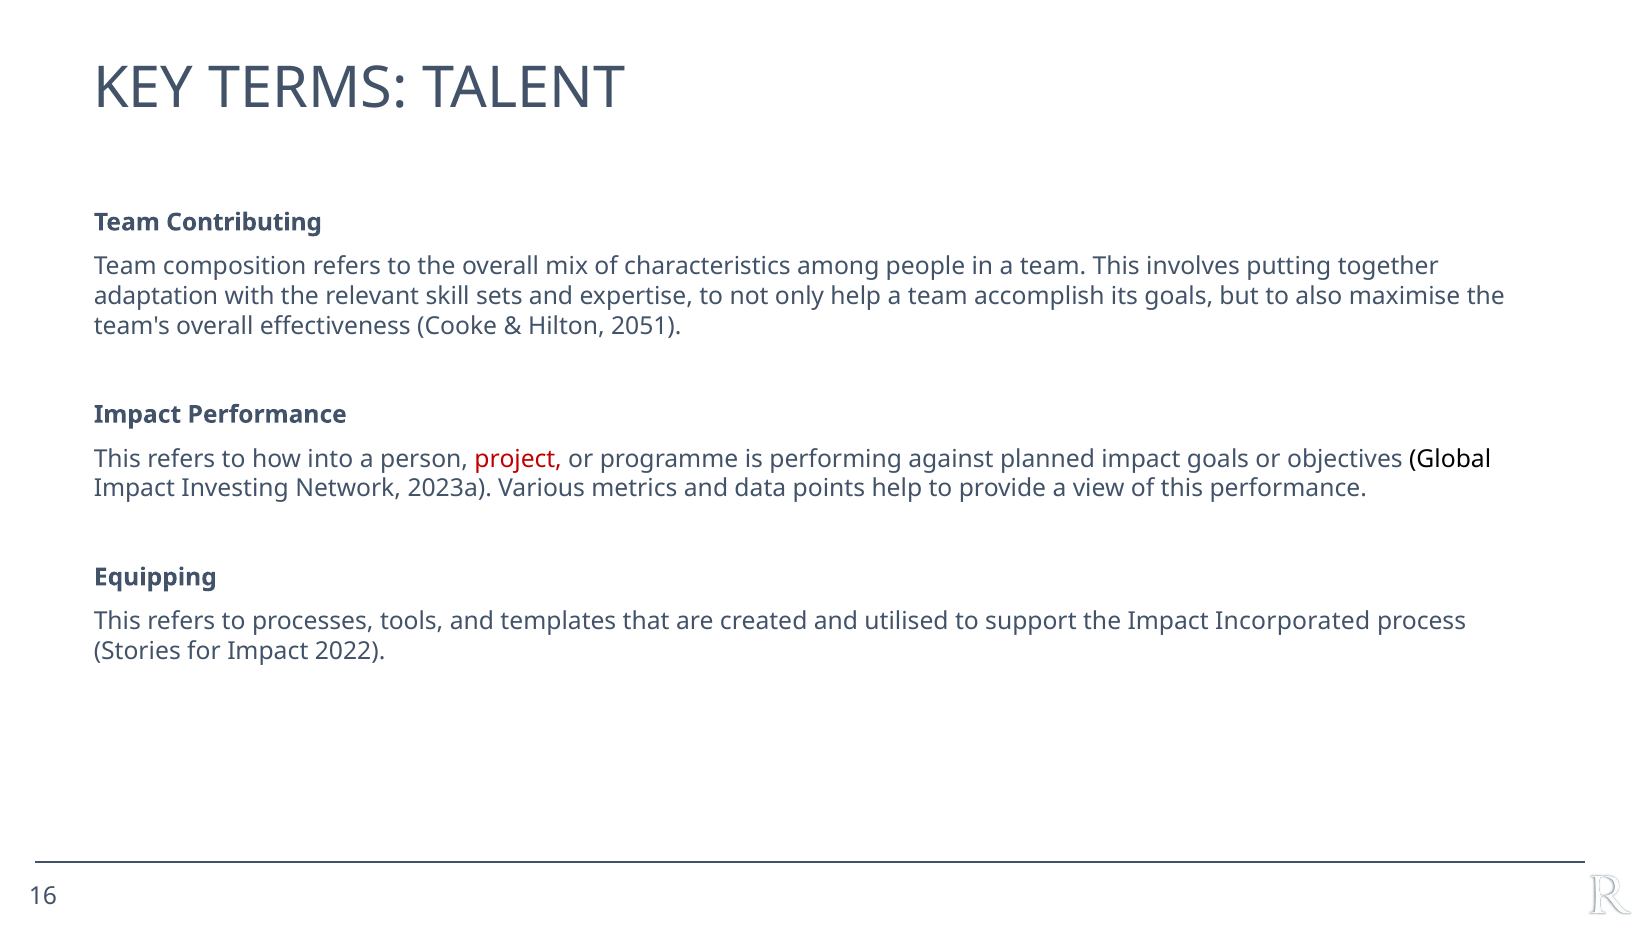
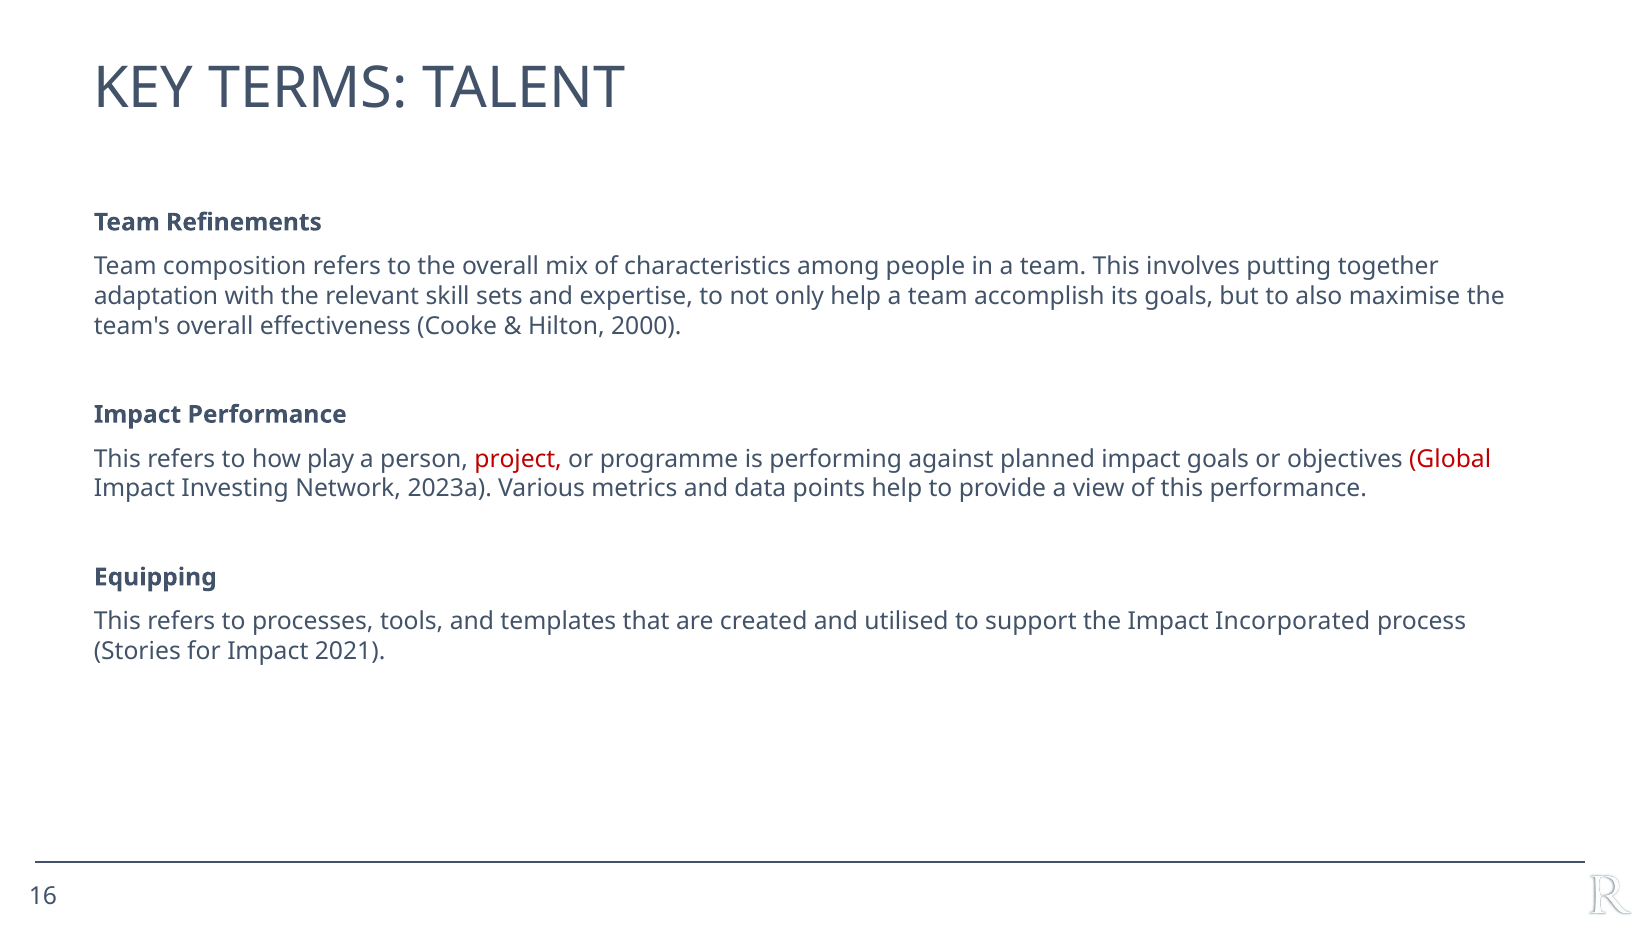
Contributing: Contributing -> Refinements
2051: 2051 -> 2000
into: into -> play
Global colour: black -> red
2022: 2022 -> 2021
